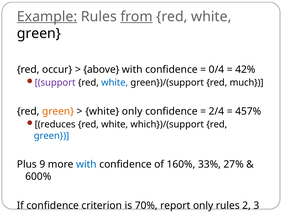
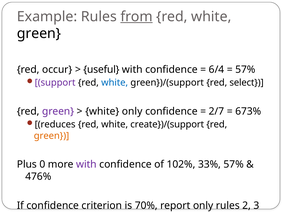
Example underline: present -> none
above: above -> useful
0/4: 0/4 -> 6/4
42% at (245, 69): 42% -> 57%
much: much -> select
green at (58, 111) colour: orange -> purple
2/4: 2/4 -> 2/7
457%: 457% -> 673%
which})/(support: which})/(support -> create})/(support
green at (51, 135) colour: blue -> orange
9: 9 -> 0
with at (86, 164) colour: blue -> purple
160%: 160% -> 102%
33% 27%: 27% -> 57%
600%: 600% -> 476%
